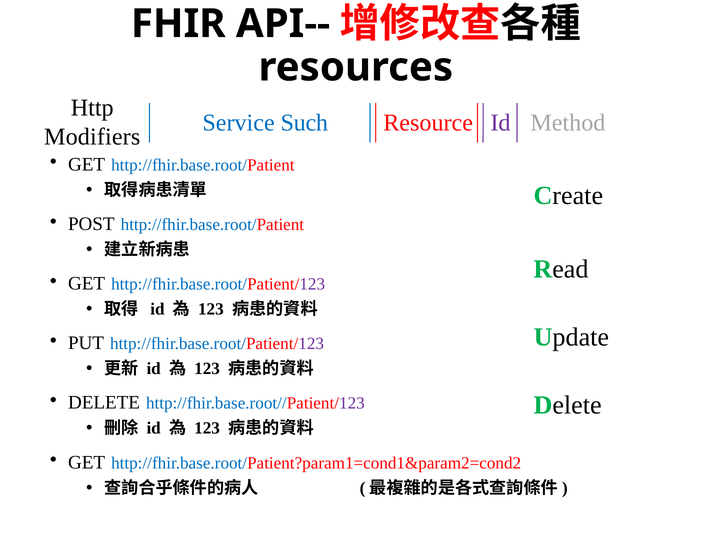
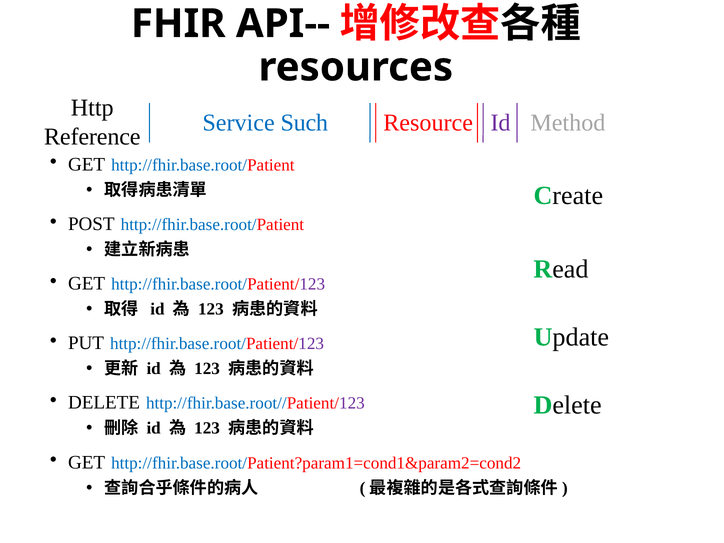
Modifiers: Modifiers -> Reference
